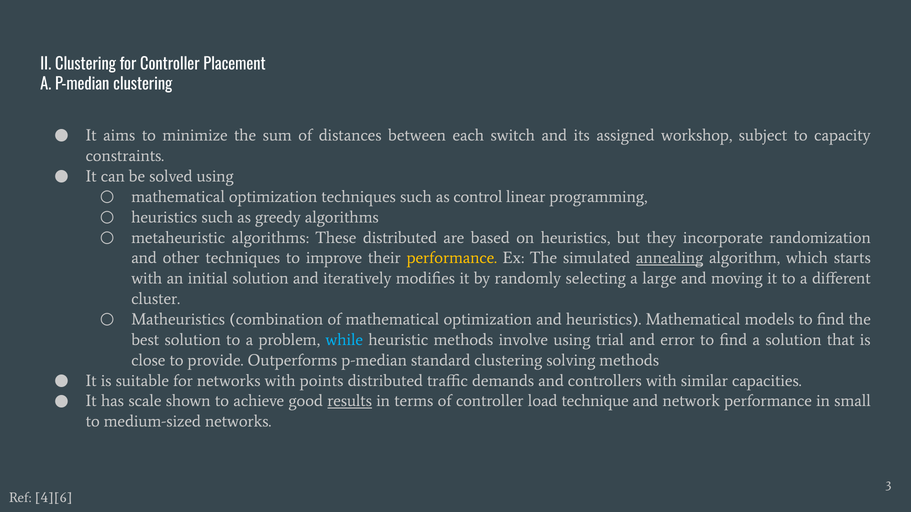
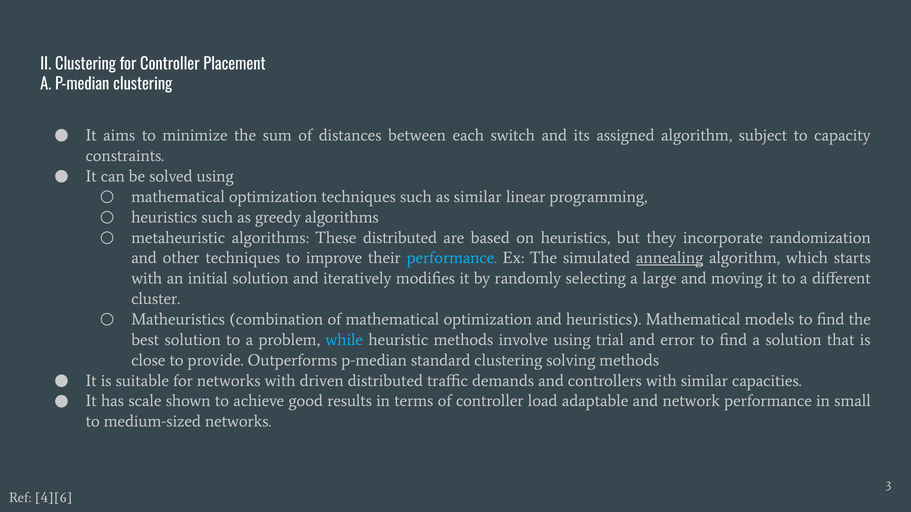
assigned workshop: workshop -> algorithm
as control: control -> similar
performance at (452, 258) colour: yellow -> light blue
points: points -> driven
results underline: present -> none
technique: technique -> adaptable
